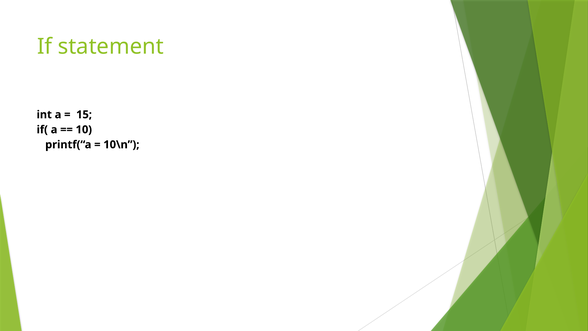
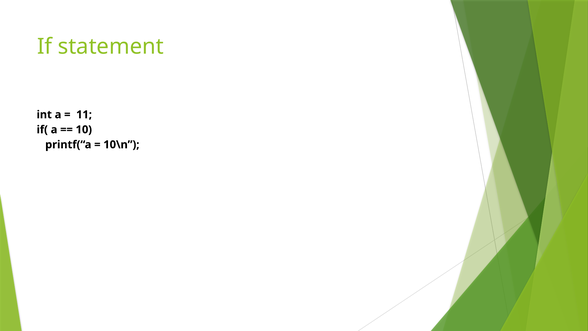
15: 15 -> 11
